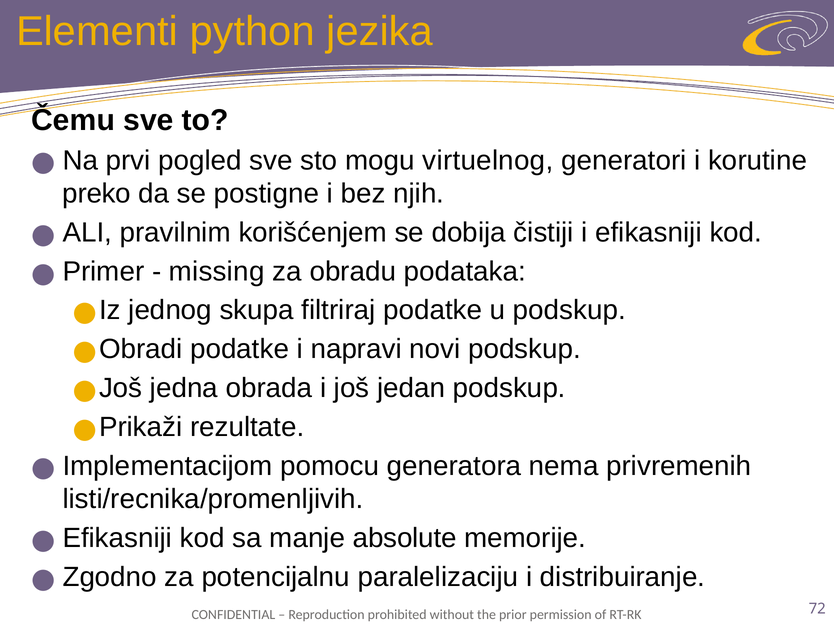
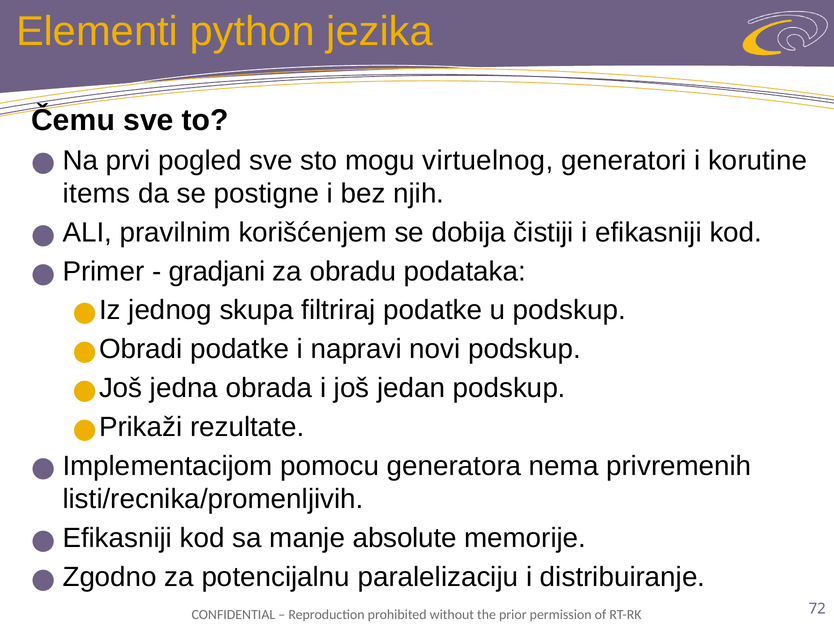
preko: preko -> items
missing: missing -> gradjani
